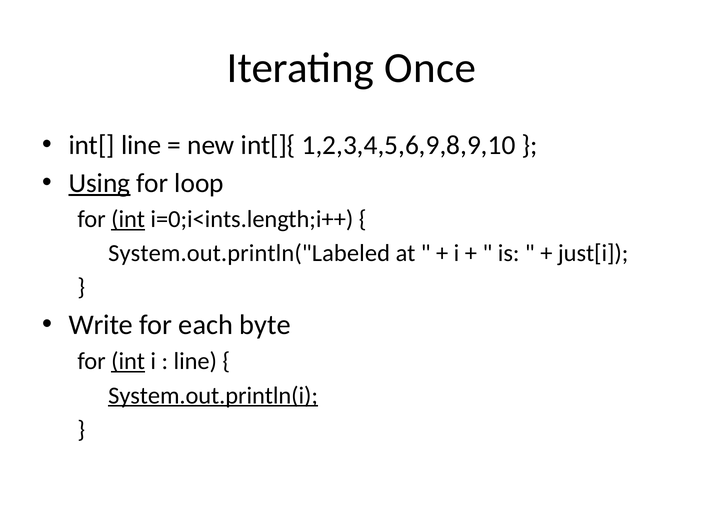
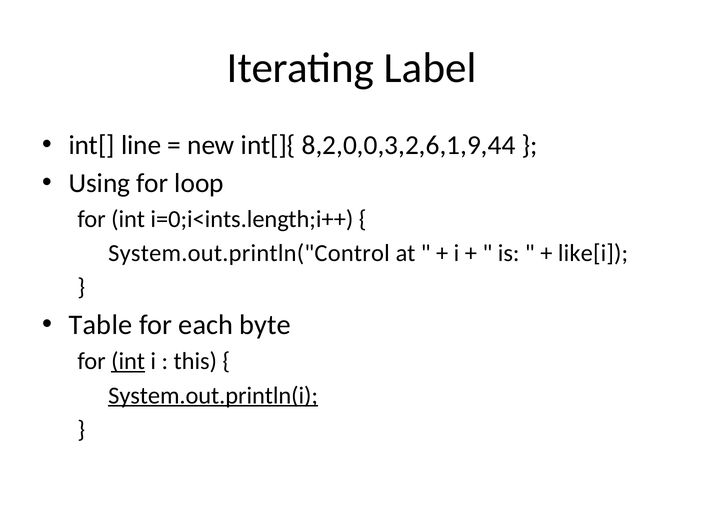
Once: Once -> Label
1,2,3,4,5,6,9,8,9,10: 1,2,3,4,5,6,9,8,9,10 -> 8,2,0,0,3,2,6,1,9,44
Using underline: present -> none
int at (128, 219) underline: present -> none
System.out.println("Labeled: System.out.println("Labeled -> System.out.println("Control
just[i: just[i -> like[i
Write: Write -> Table
line at (195, 361): line -> this
